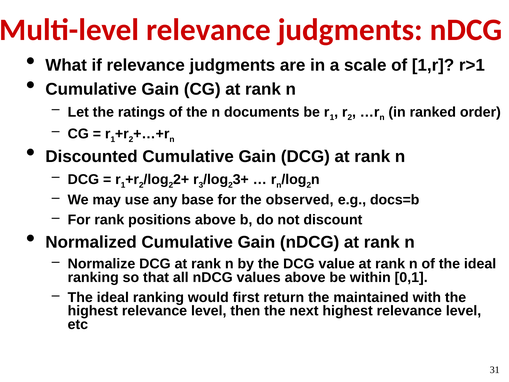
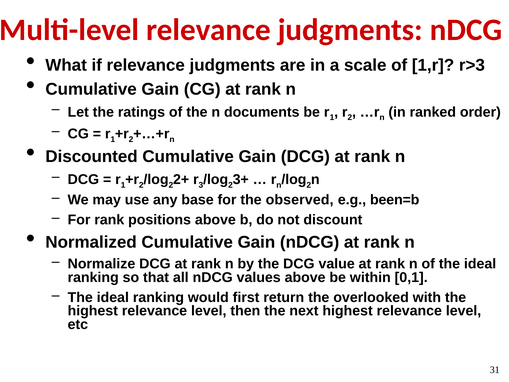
r>1: r>1 -> r>3
docs=b: docs=b -> been=b
maintained: maintained -> overlooked
